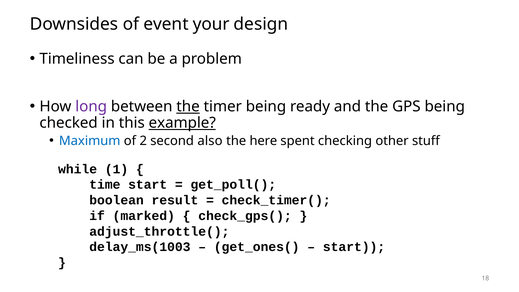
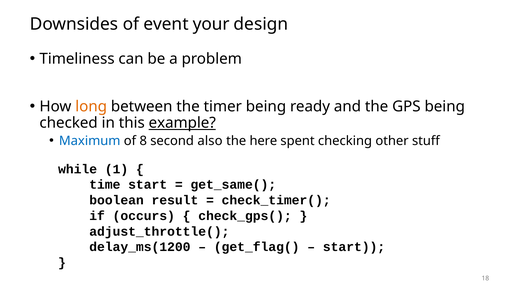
long colour: purple -> orange
the at (188, 107) underline: present -> none
2: 2 -> 8
get_poll(: get_poll( -> get_same(
marked: marked -> occurs
delay_ms(1003: delay_ms(1003 -> delay_ms(1200
get_ones(: get_ones( -> get_flag(
